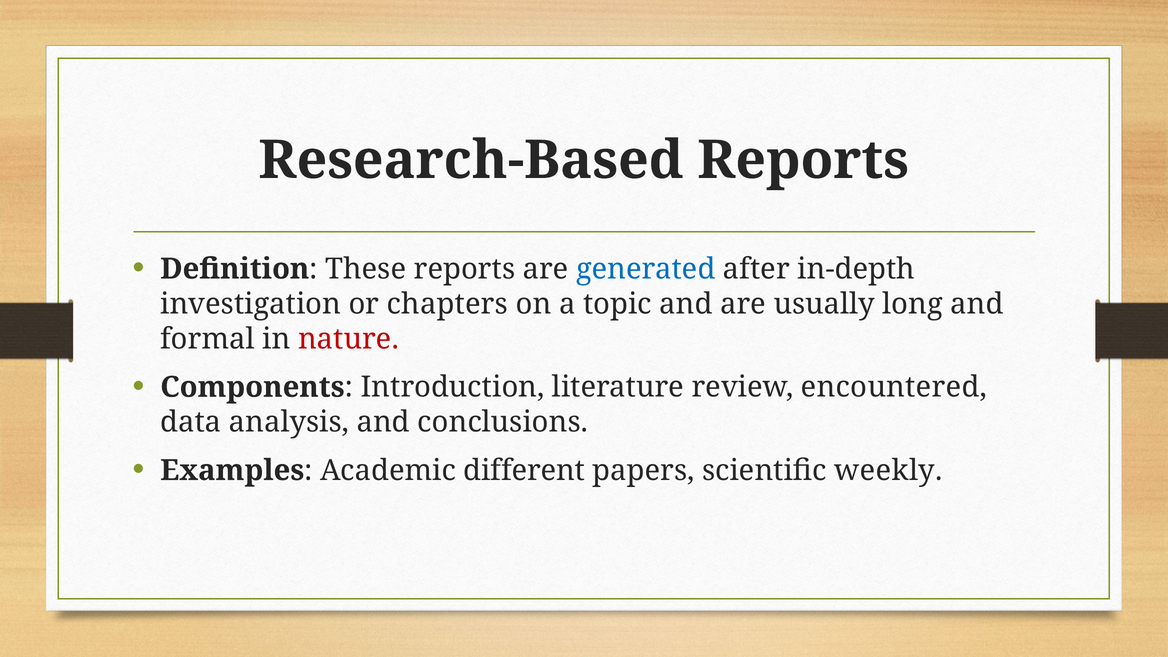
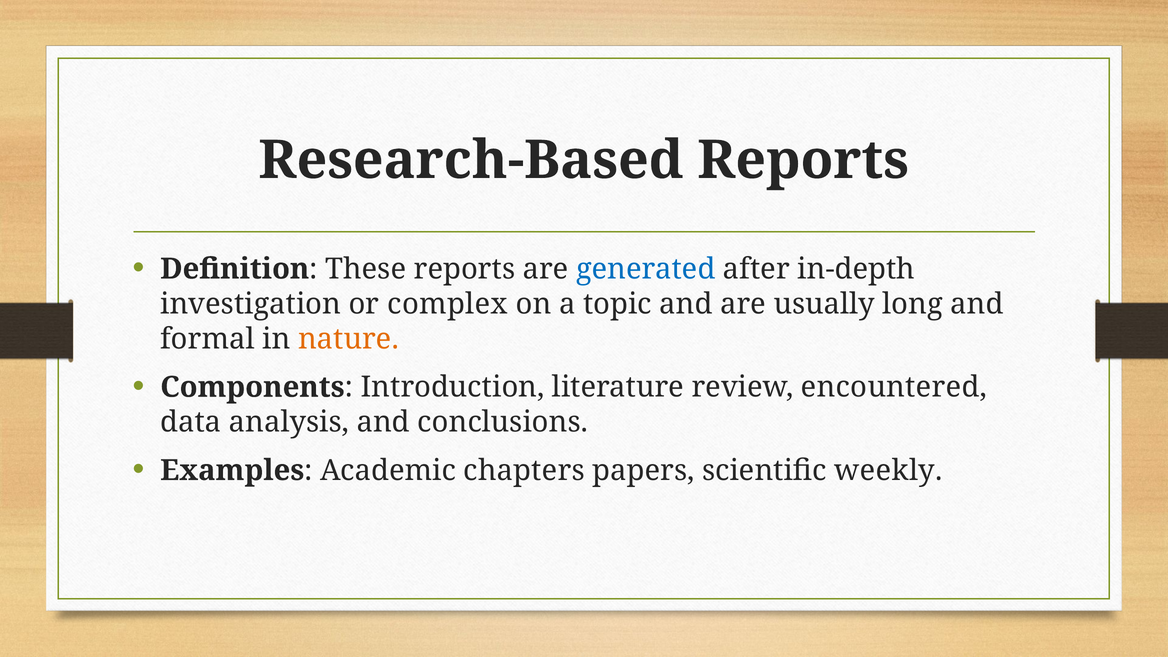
chapters: chapters -> complex
nature colour: red -> orange
different: different -> chapters
